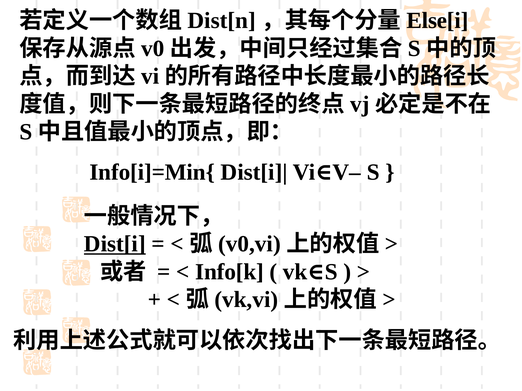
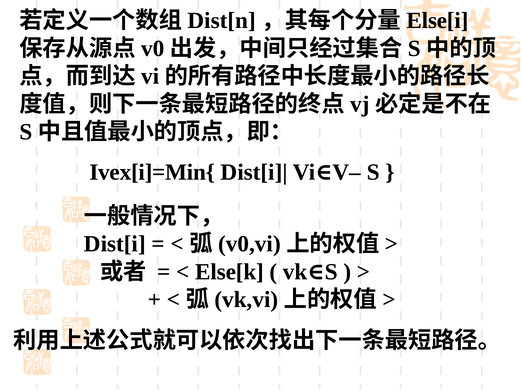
Info[i]=Min{: Info[i]=Min{ -> Ivex[i]=Min{
Dist[i underline: present -> none
Info[k: Info[k -> Else[k
